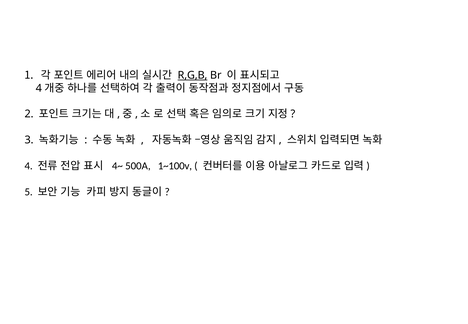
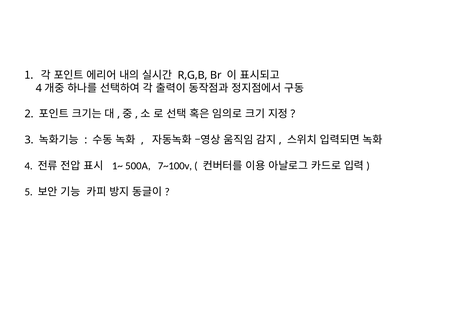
R,G,B underline: present -> none
4~: 4~ -> 1~
1~100v: 1~100v -> 7~100v
